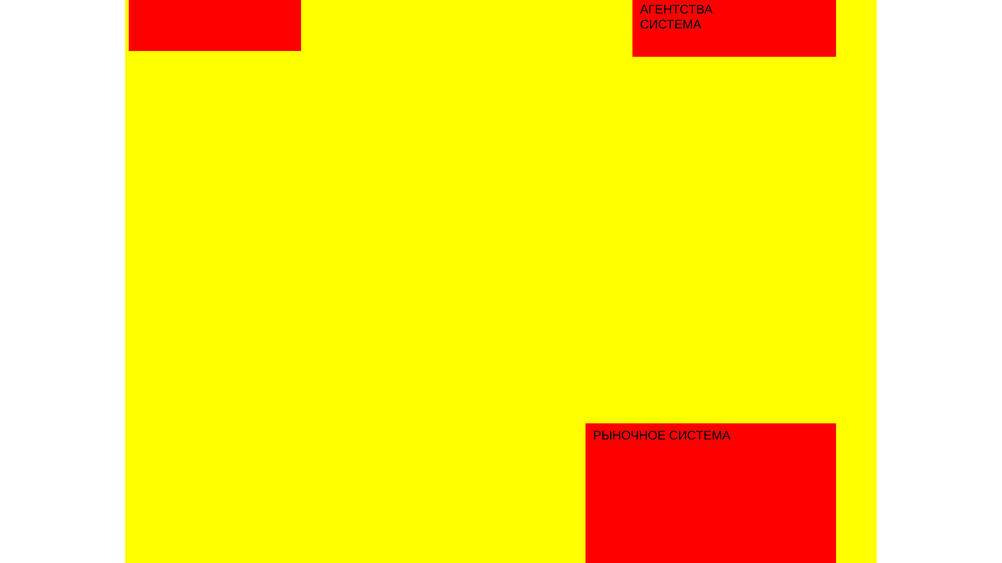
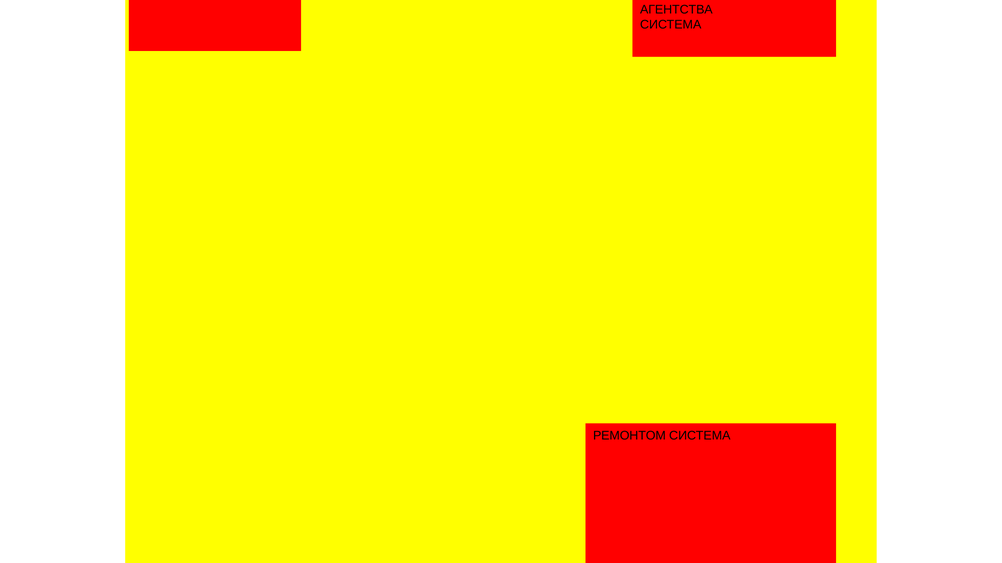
РЫНОЧНОЕ: РЫНОЧНОЕ -> РЕМОНТОМ
